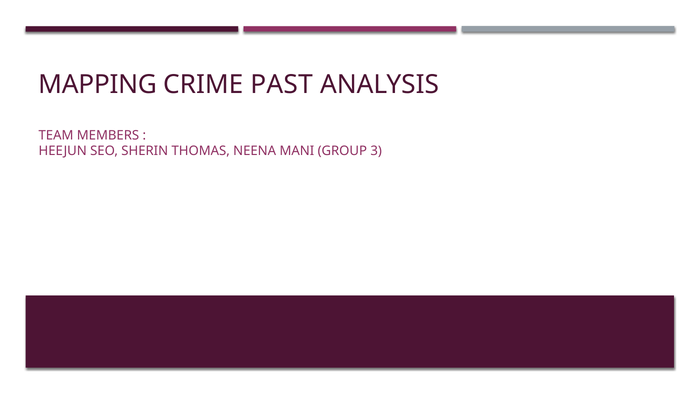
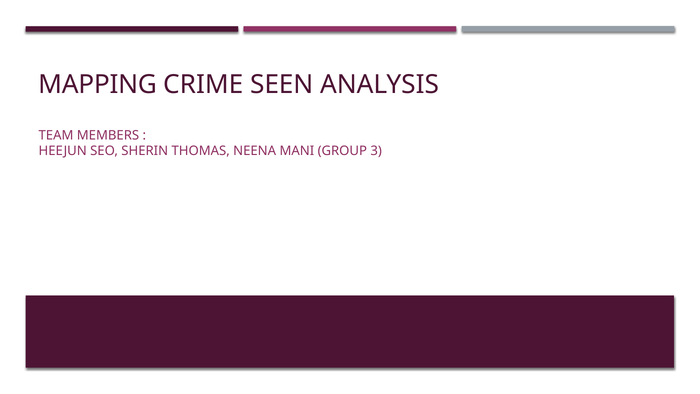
PAST: PAST -> SEEN
